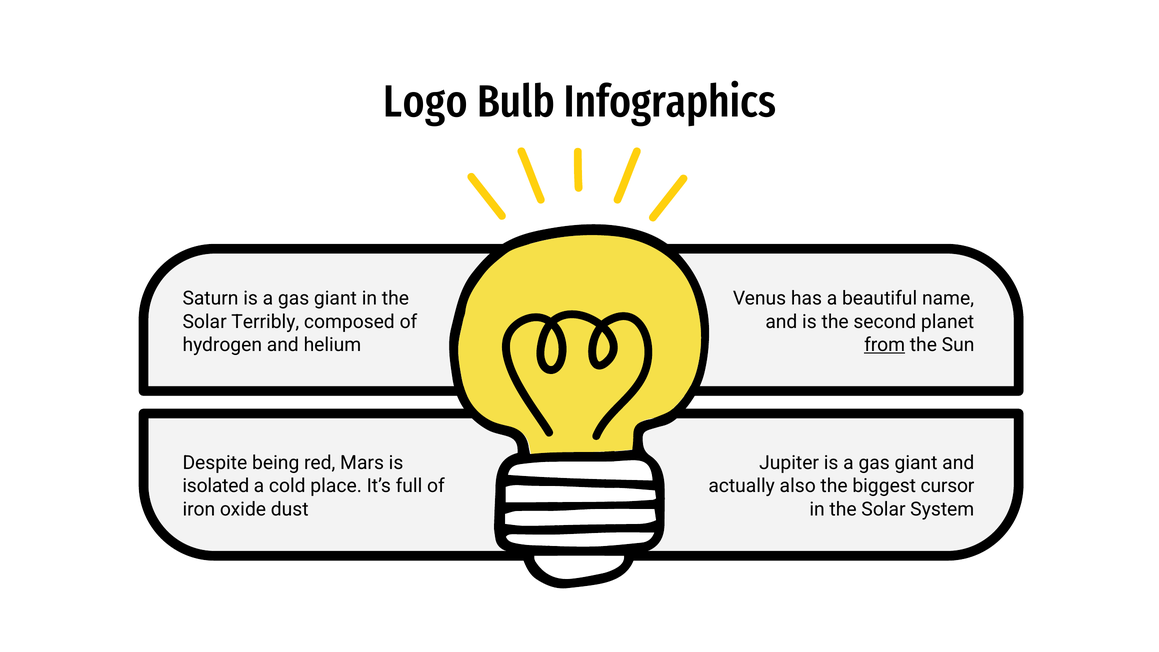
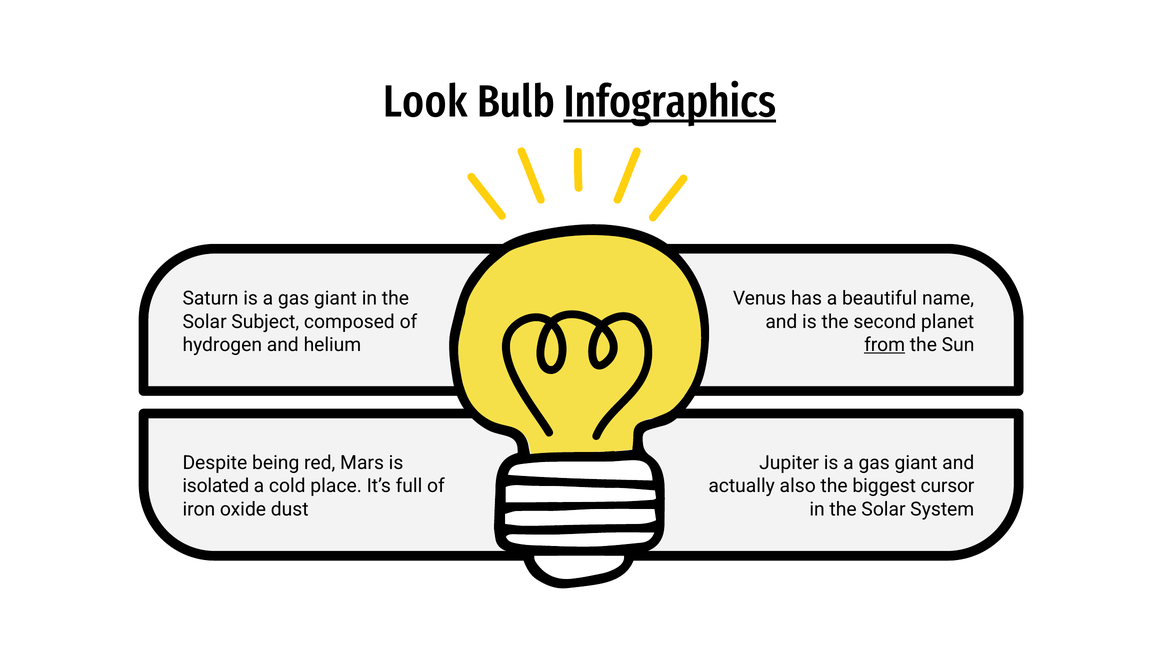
Logo: Logo -> Look
Infographics underline: none -> present
Terribly: Terribly -> Subject
